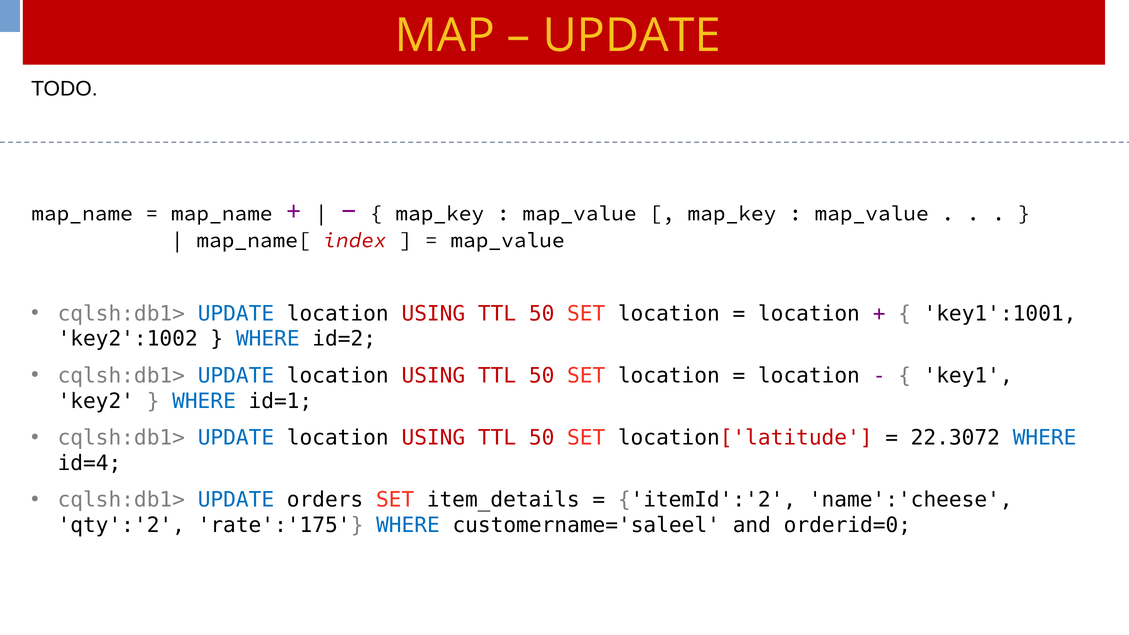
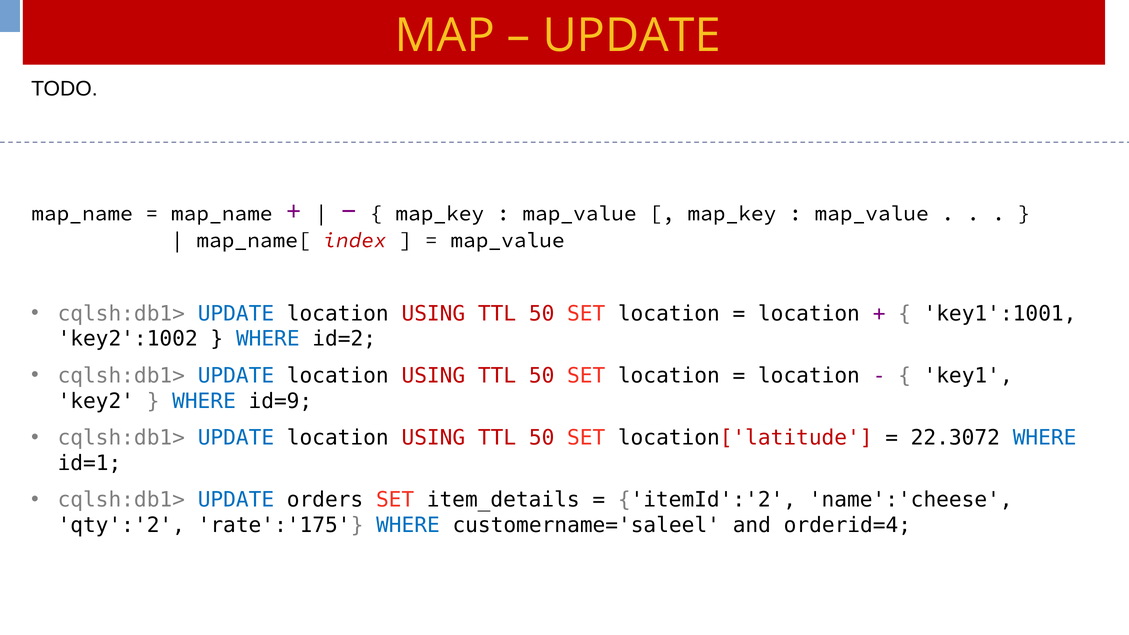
id=1: id=1 -> id=9
id=4: id=4 -> id=1
orderid=0: orderid=0 -> orderid=4
